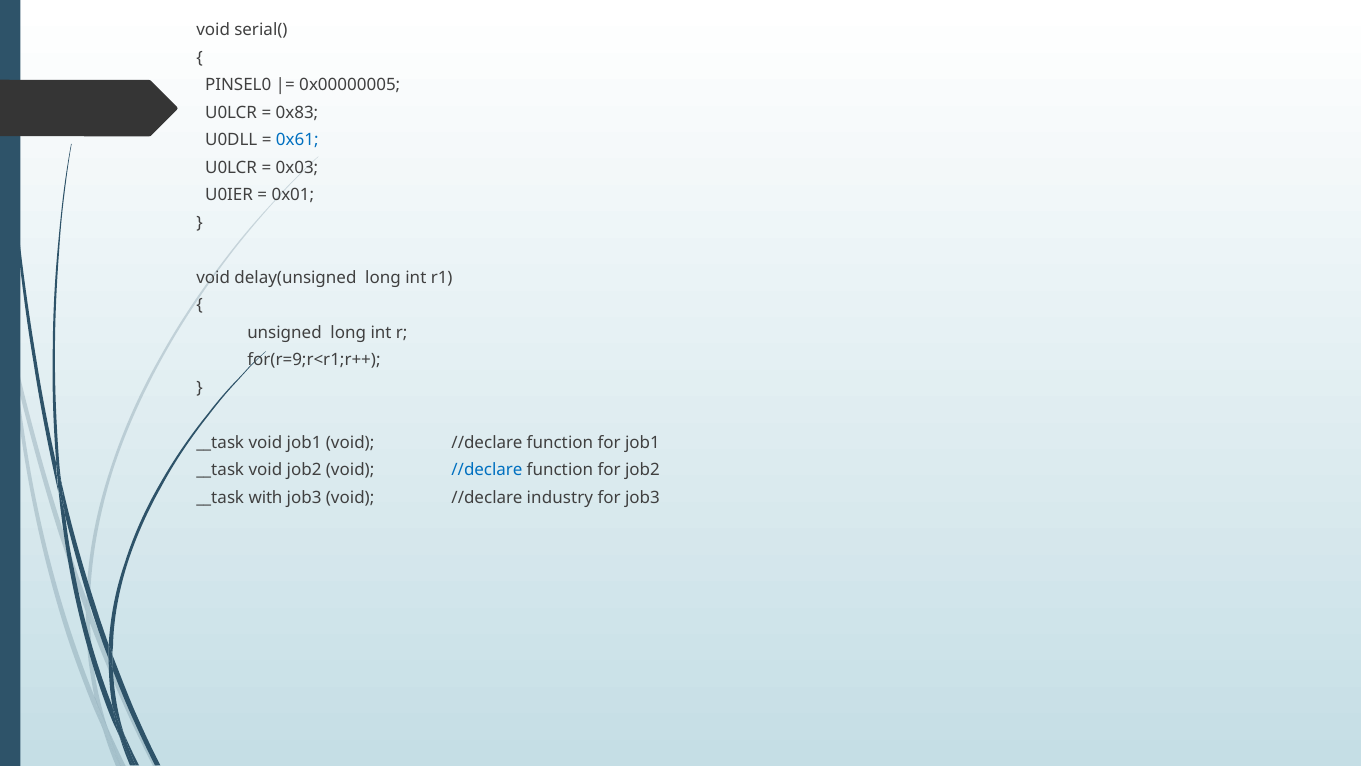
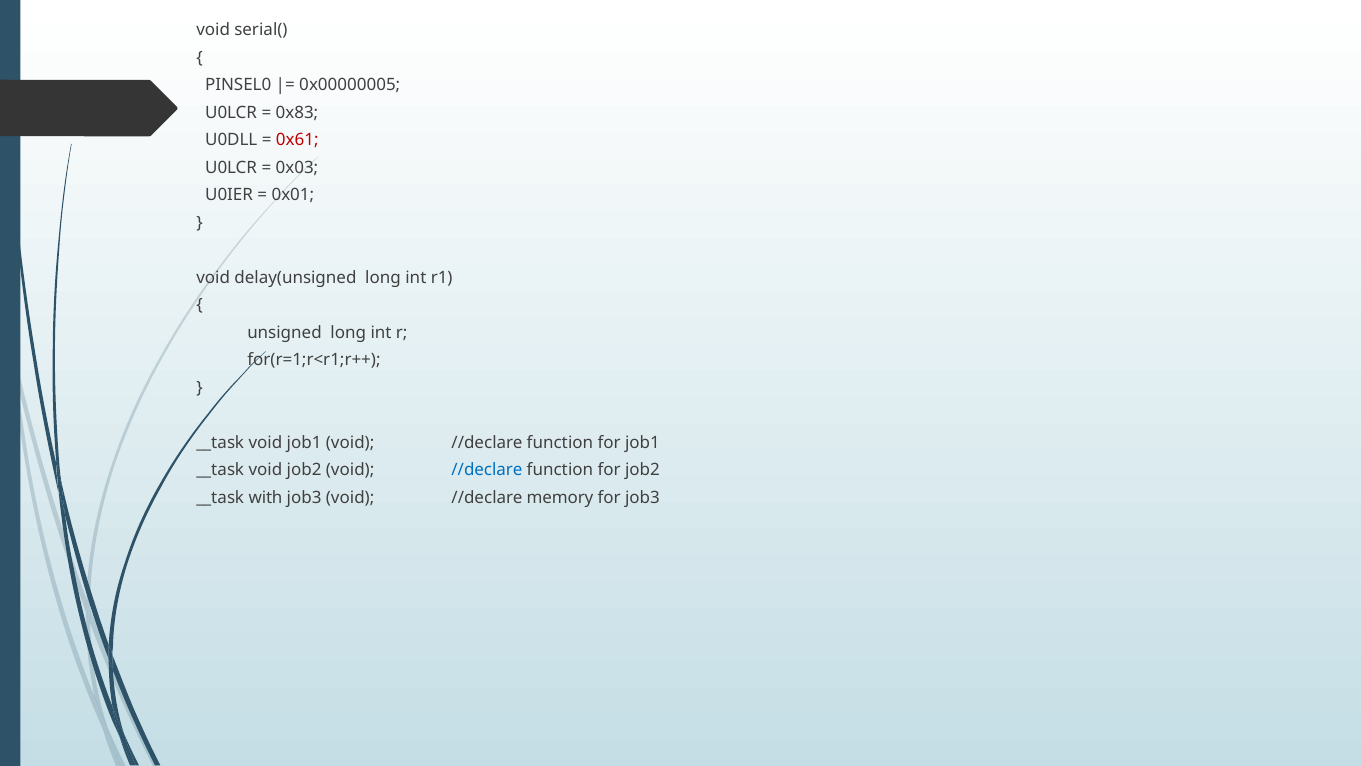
0x61 colour: blue -> red
for(r=9;r<r1;r++: for(r=9;r<r1;r++ -> for(r=1;r<r1;r++
industry: industry -> memory
